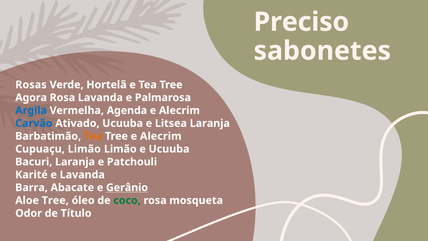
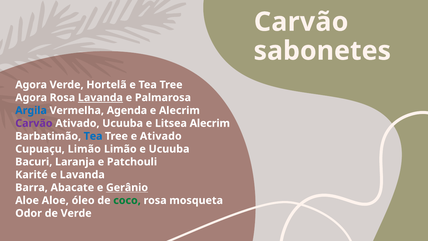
Preciso at (301, 22): Preciso -> Carvão
Rosas at (31, 85): Rosas -> Agora
Lavanda at (100, 97) underline: none -> present
Carvão at (34, 123) colour: blue -> purple
Litsea Laranja: Laranja -> Alecrim
Tea at (93, 136) colour: orange -> blue
Tree e Alecrim: Alecrim -> Ativado
Aloe Tree: Tree -> Aloe
de Título: Título -> Verde
